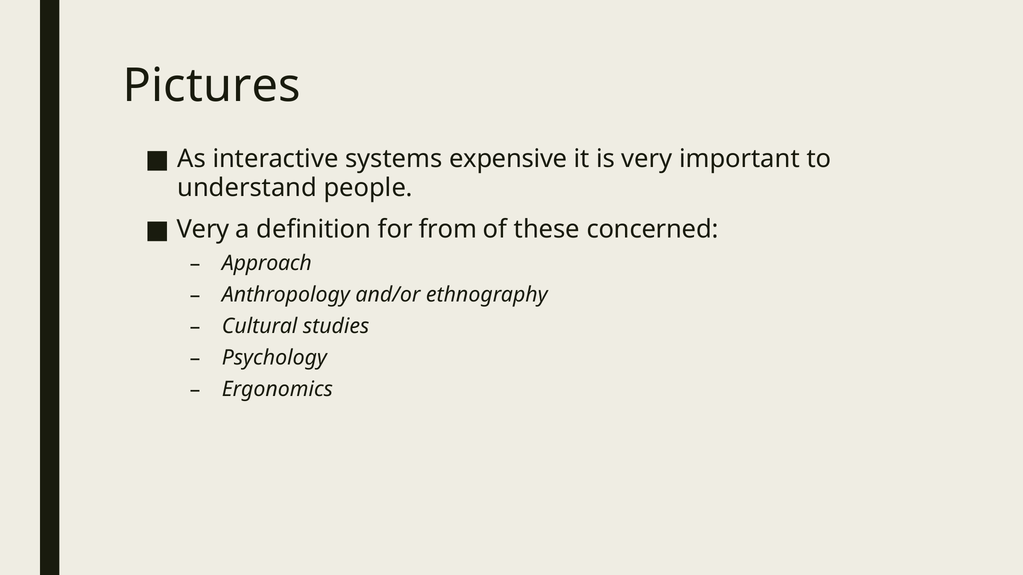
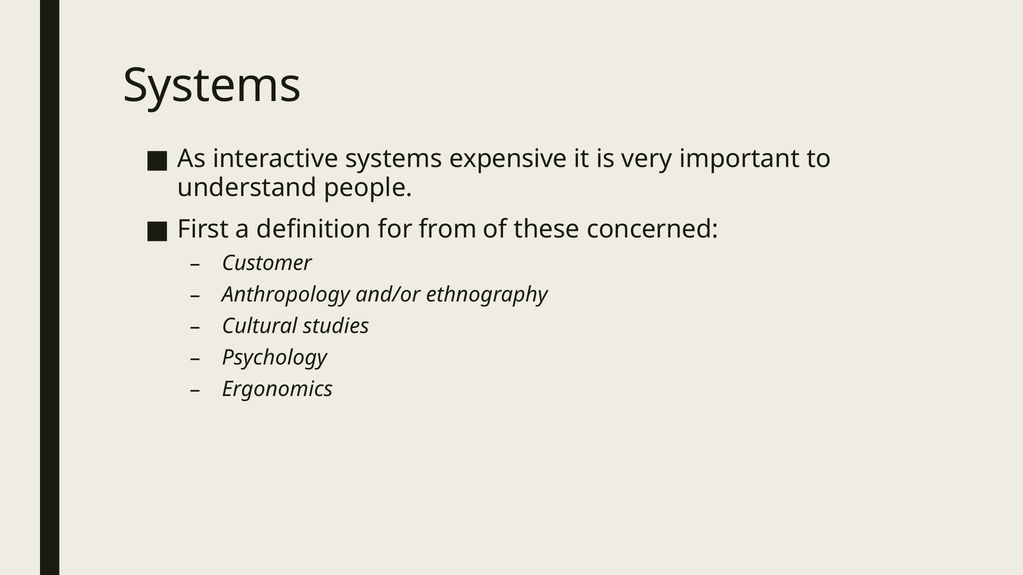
Pictures at (212, 86): Pictures -> Systems
Very at (203, 230): Very -> First
Approach: Approach -> Customer
